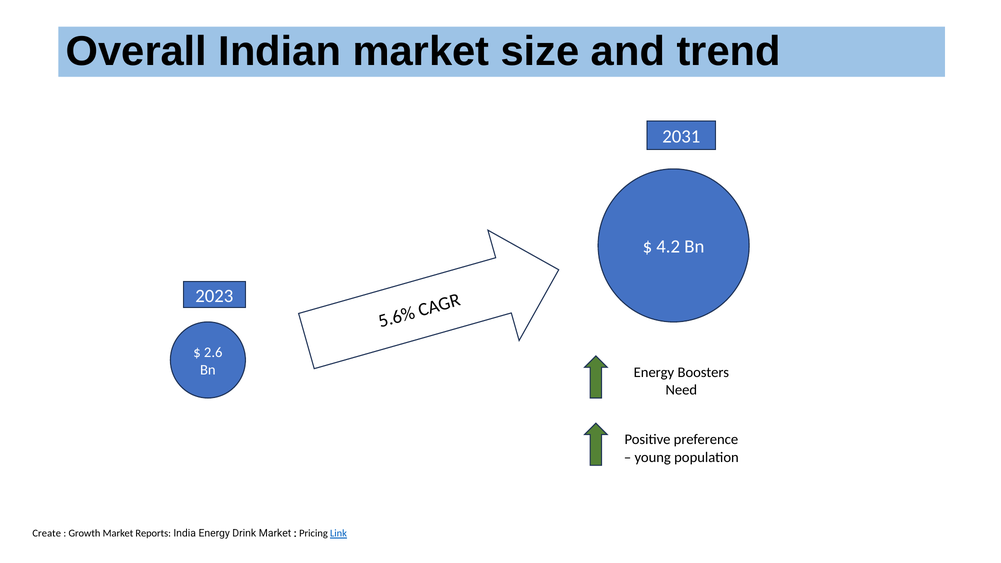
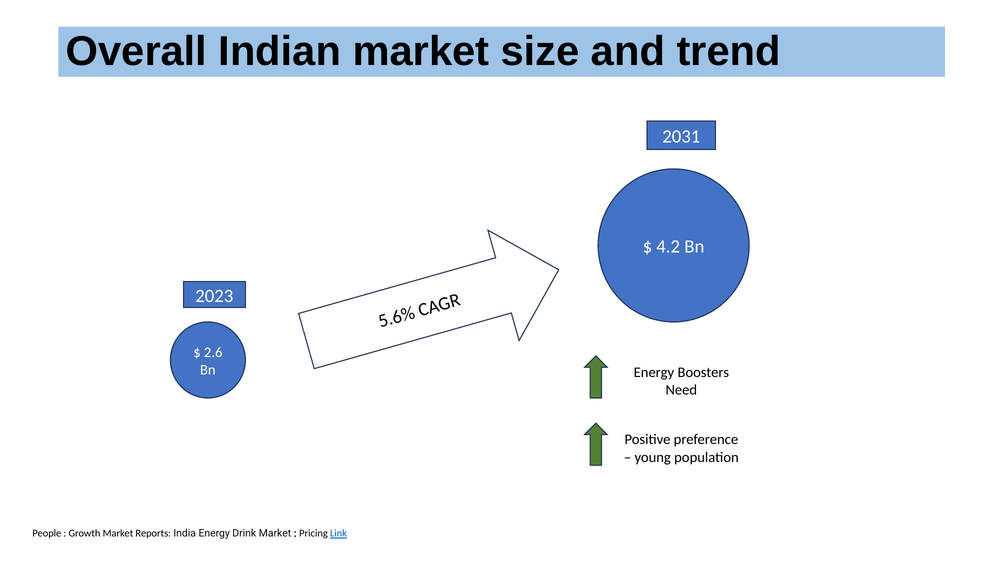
Create: Create -> People
